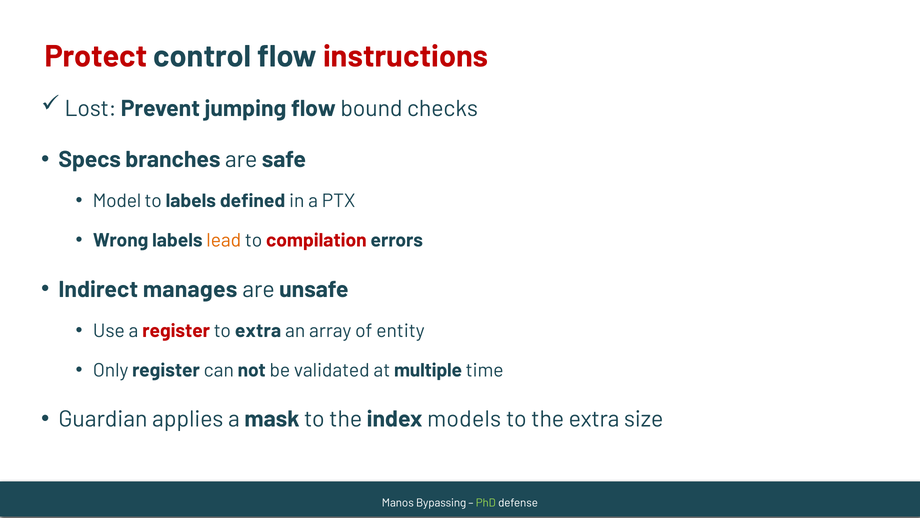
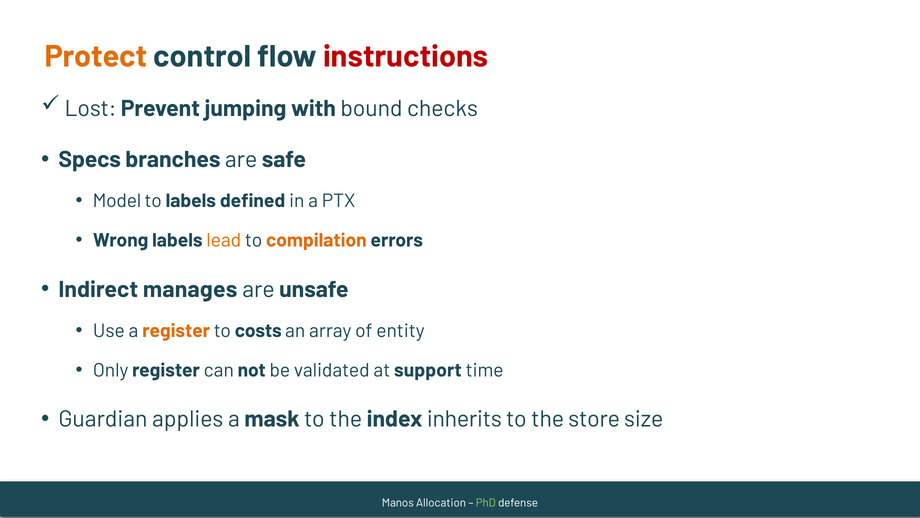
Protect colour: red -> orange
jumping flow: flow -> with
compilation colour: red -> orange
register at (176, 331) colour: red -> orange
to extra: extra -> costs
multiple: multiple -> support
models: models -> inherits
the extra: extra -> store
Bypassing: Bypassing -> Allocation
